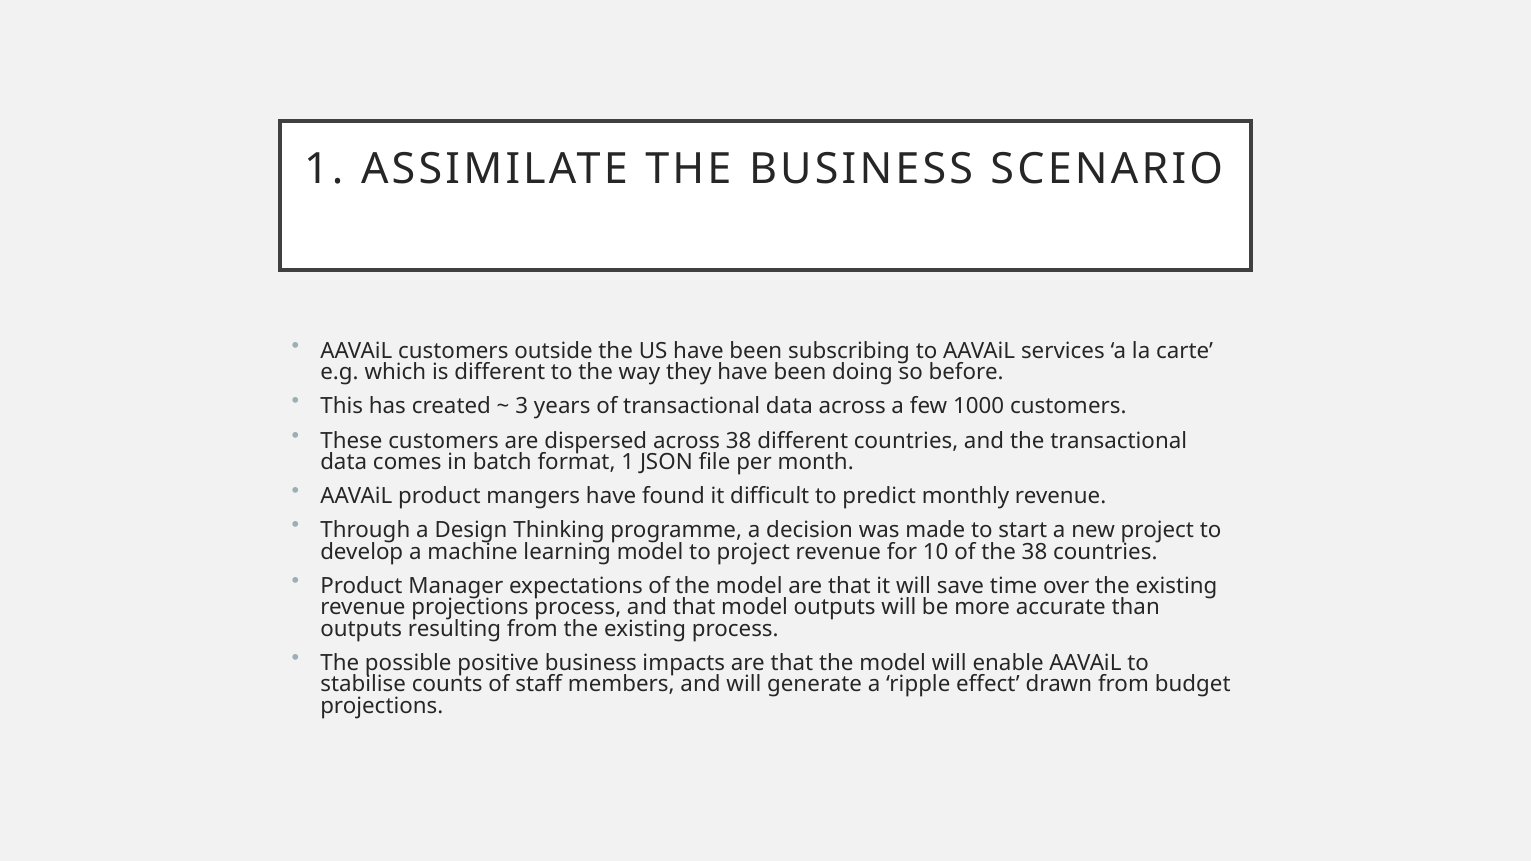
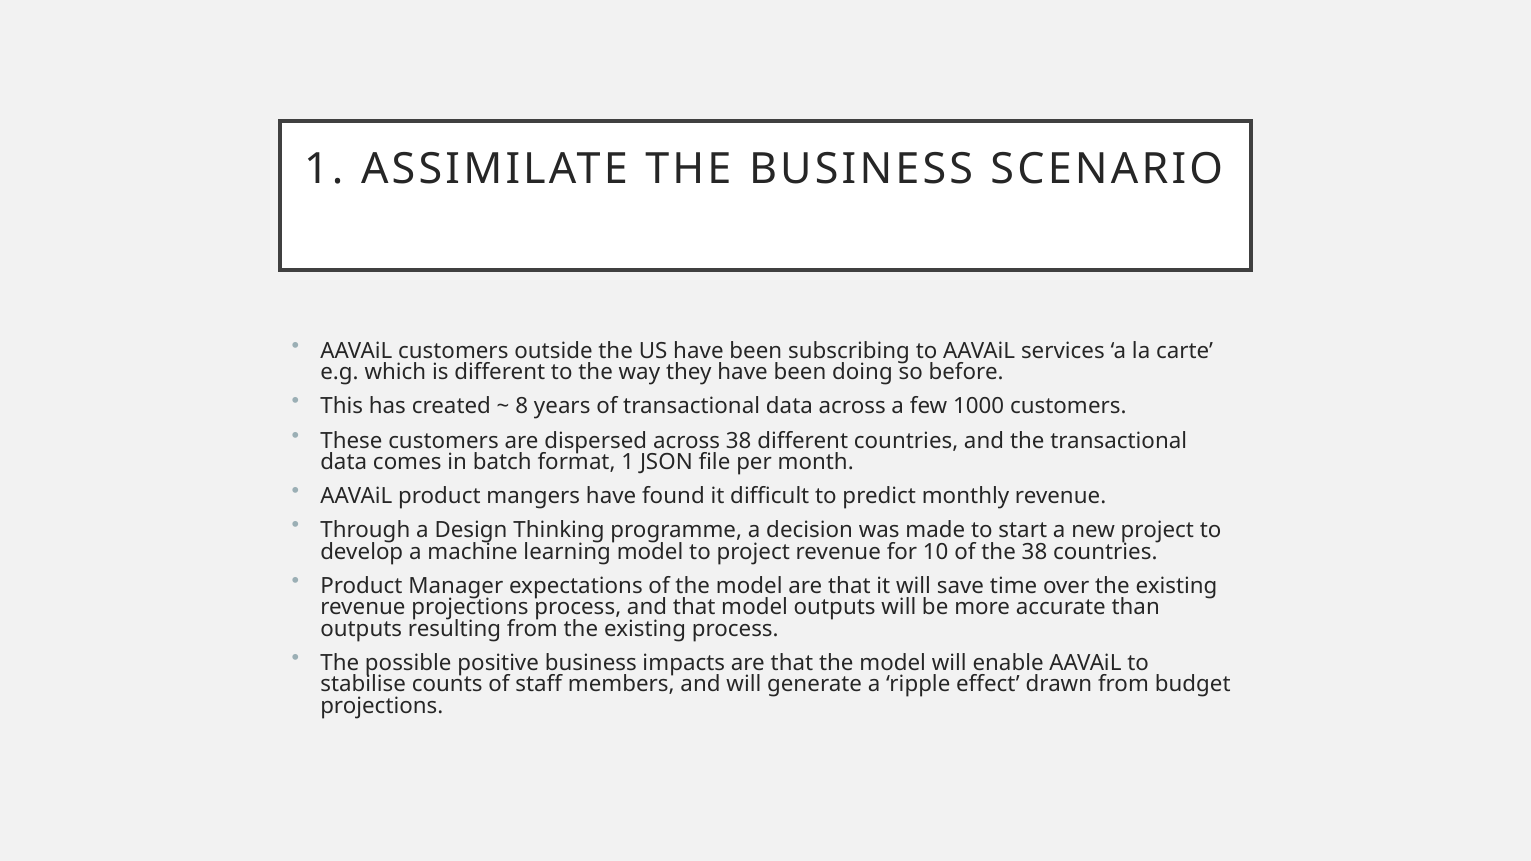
3: 3 -> 8
